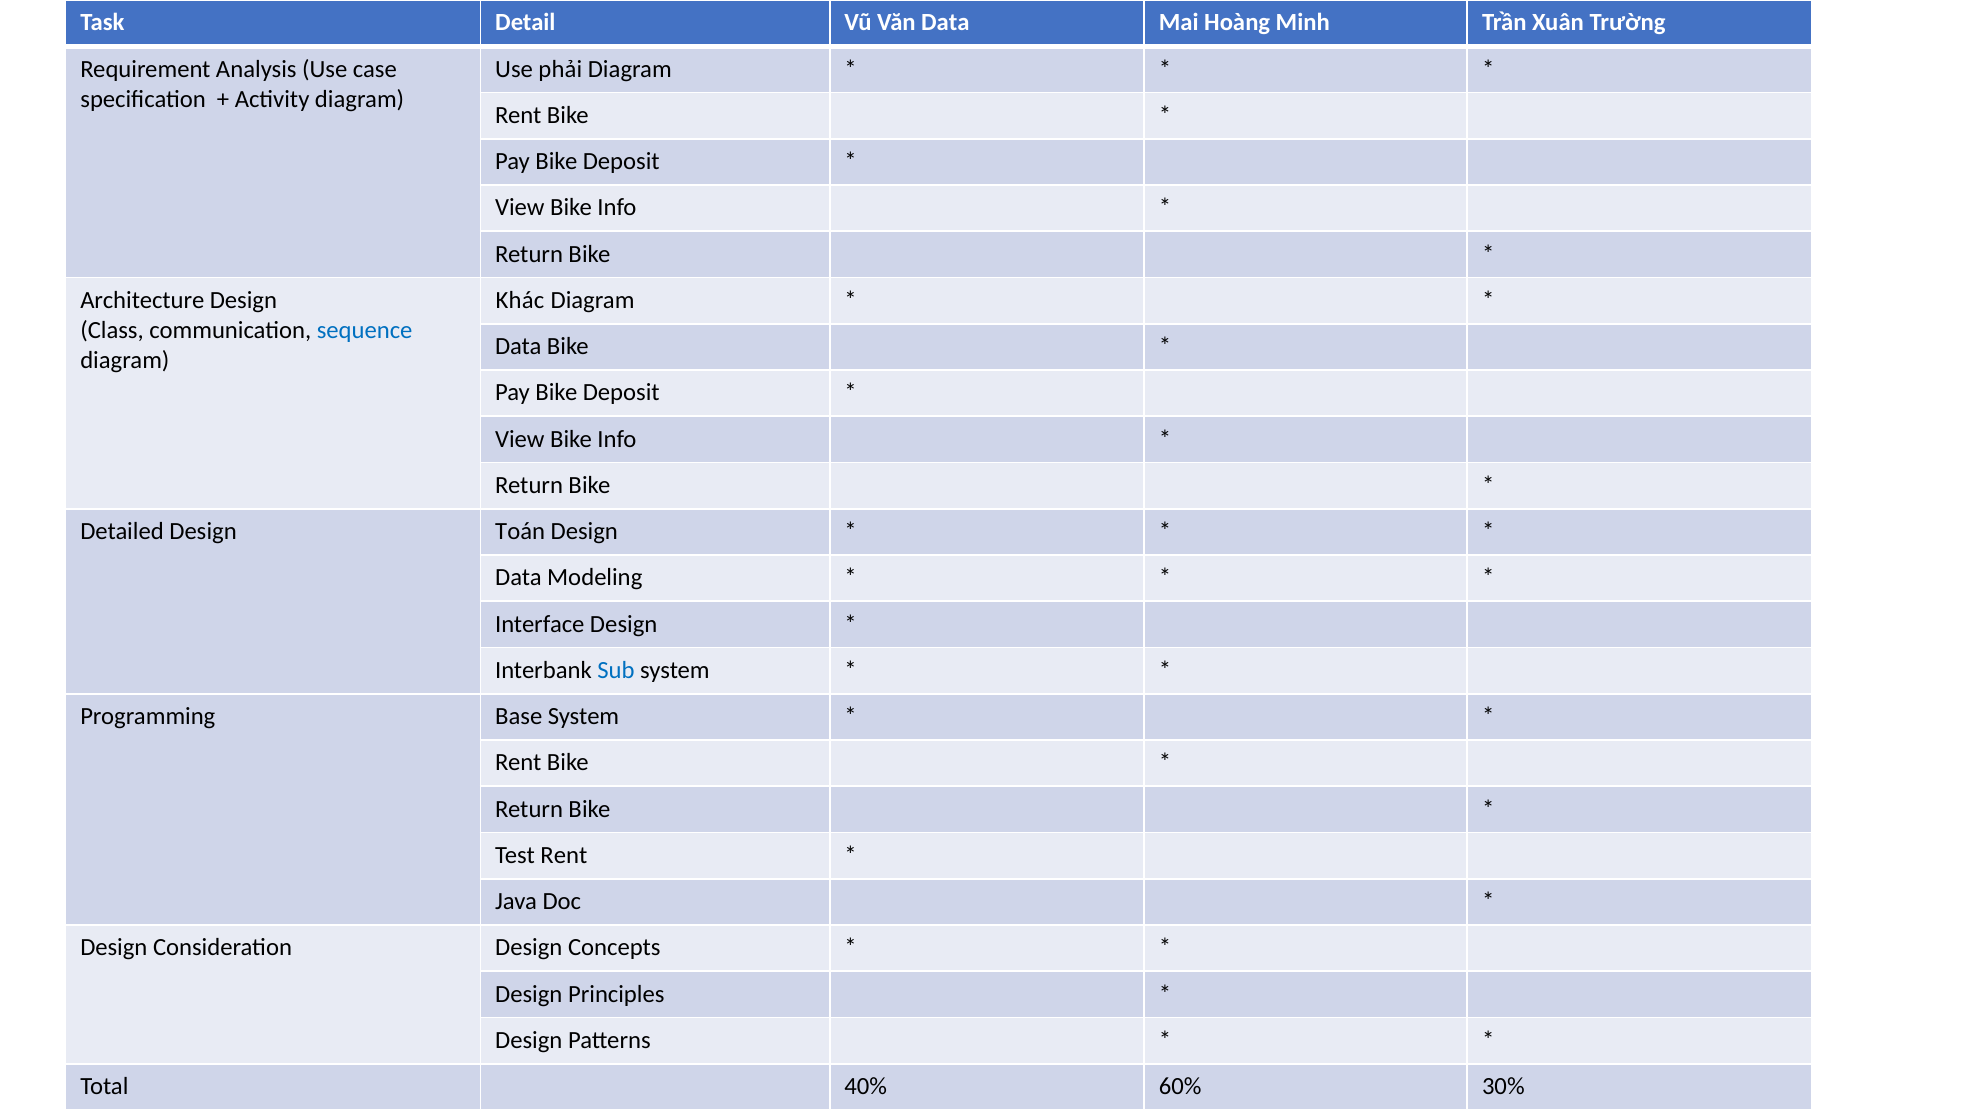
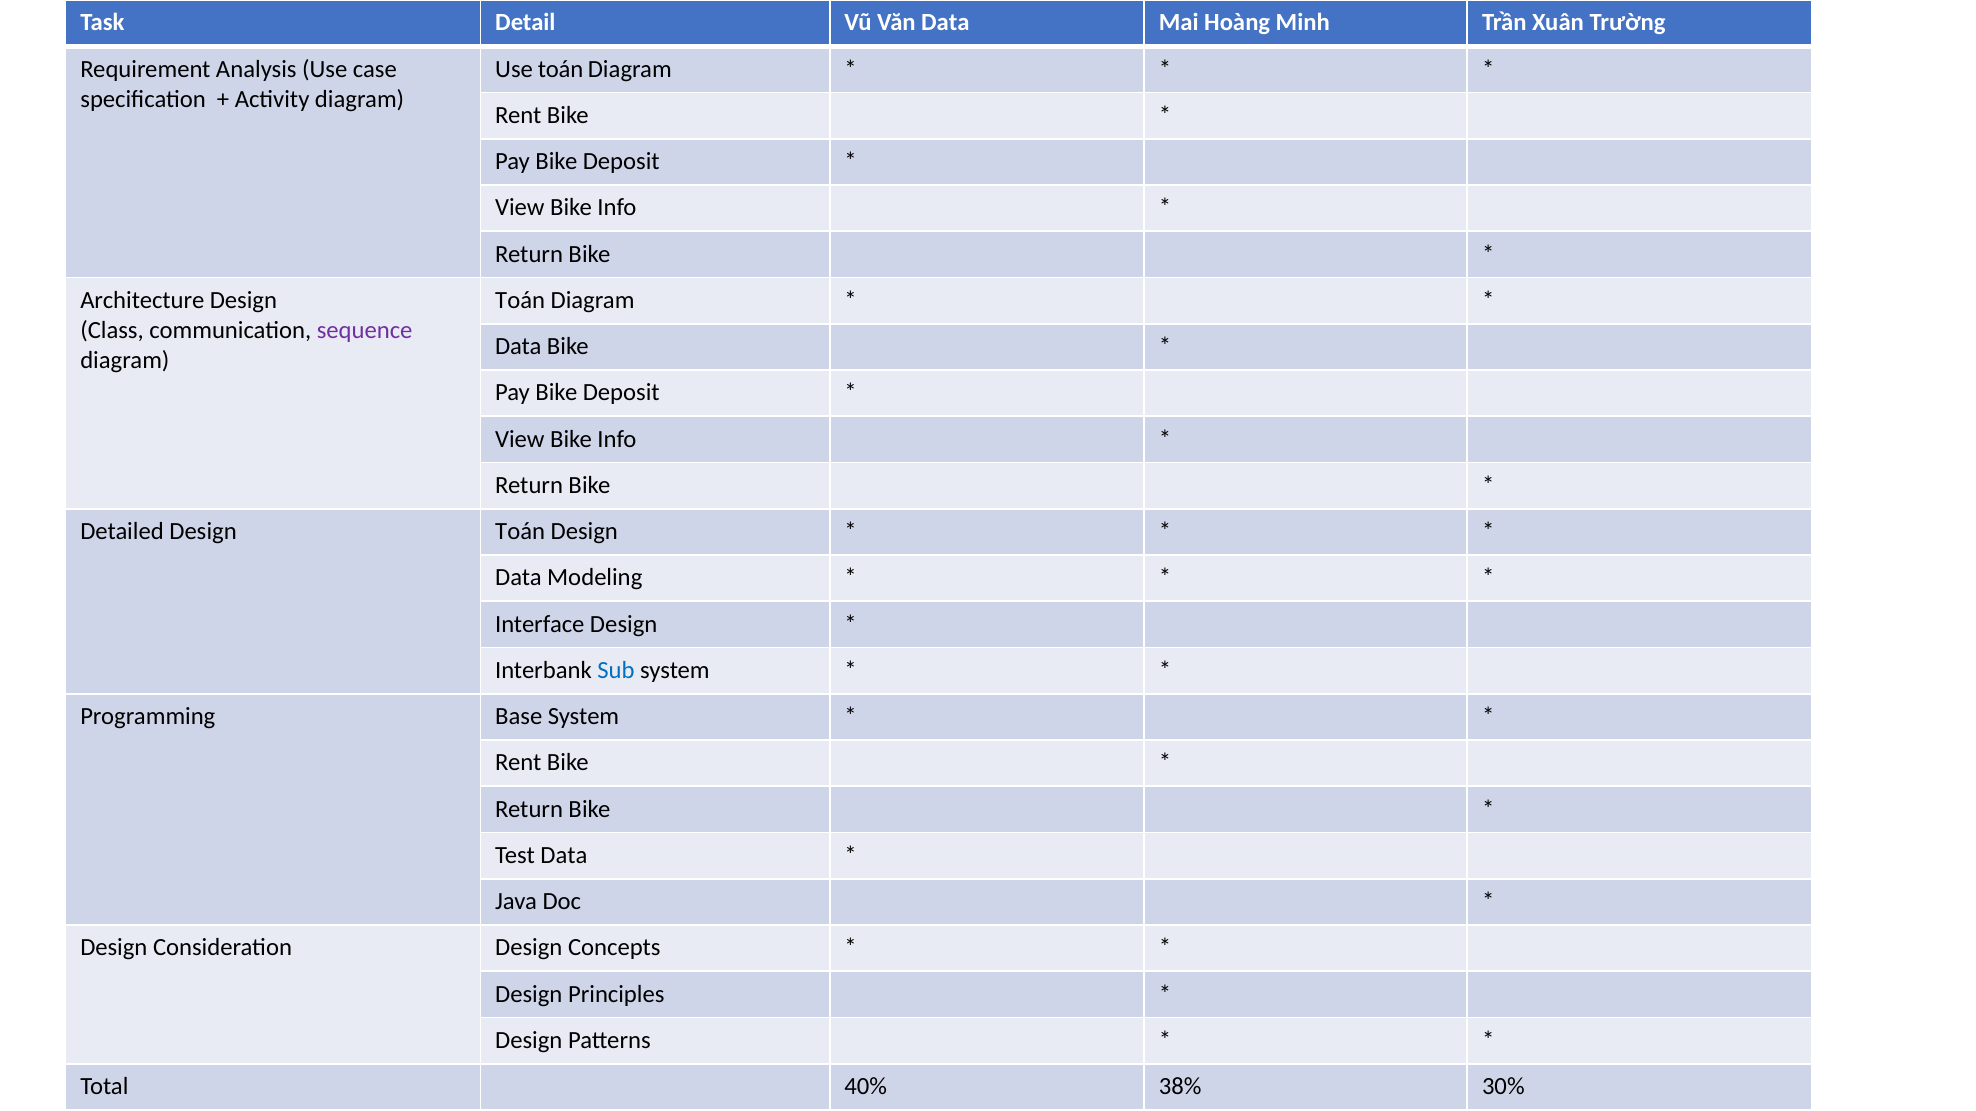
Use phải: phải -> toán
Khác at (520, 300): Khác -> Toán
sequence colour: blue -> purple
Test Rent: Rent -> Data
60%: 60% -> 38%
